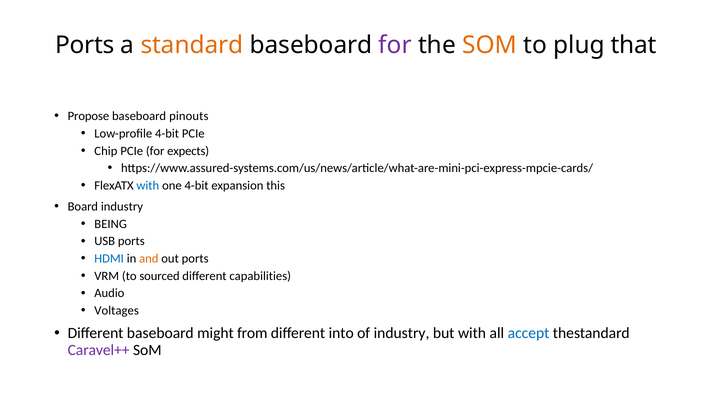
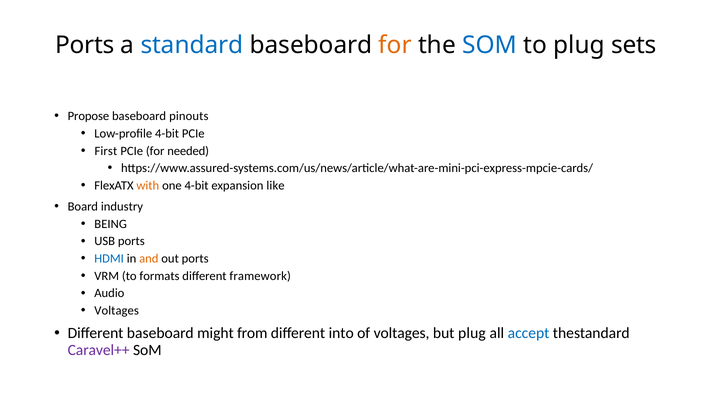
standard colour: orange -> blue
for at (395, 45) colour: purple -> orange
SOM at (490, 45) colour: orange -> blue
that: that -> sets
Chip: Chip -> First
expects: expects -> needed
with at (148, 185) colour: blue -> orange
this: this -> like
sourced: sourced -> formats
capabilities: capabilities -> framework
of industry: industry -> voltages
but with: with -> plug
